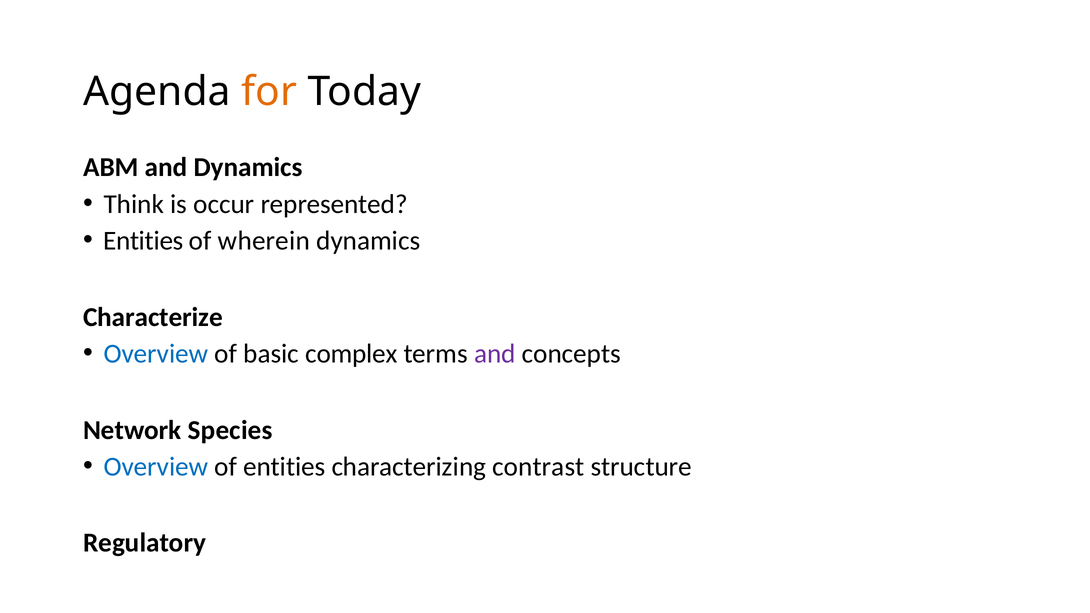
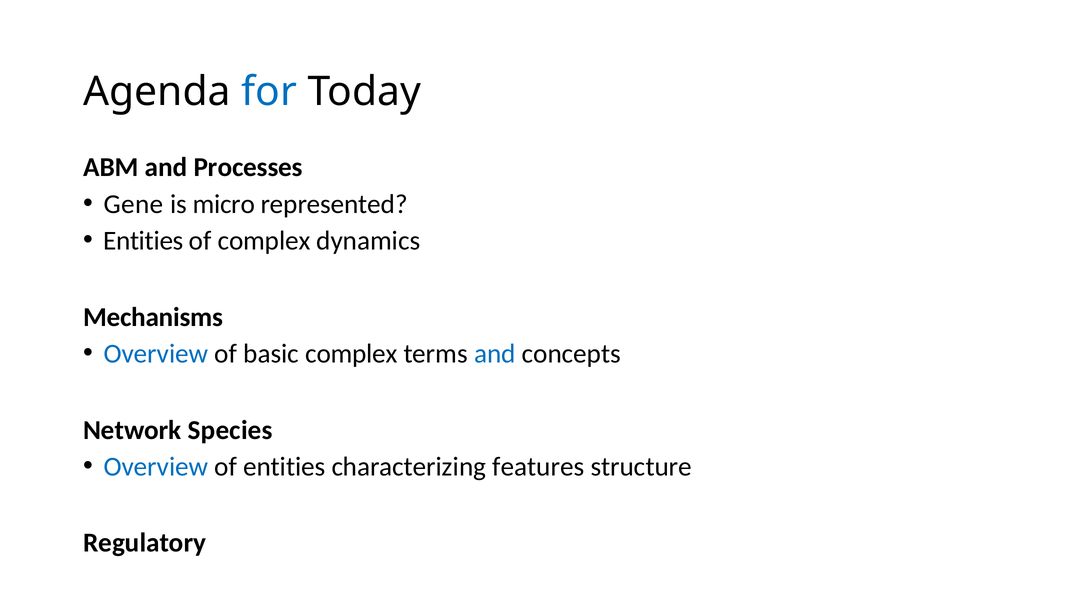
for colour: orange -> blue
and Dynamics: Dynamics -> Processes
Think: Think -> Gene
occur: occur -> micro
of wherein: wherein -> complex
Characterize: Characterize -> Mechanisms
and at (495, 354) colour: purple -> blue
contrast: contrast -> features
